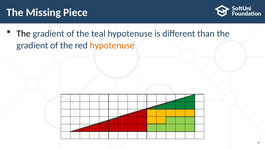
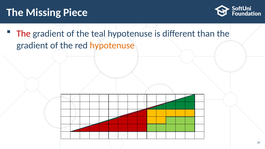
The at (24, 34) colour: black -> red
